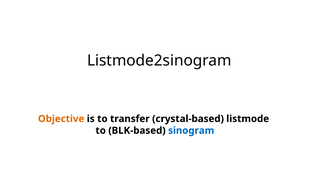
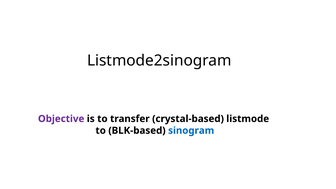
Objective colour: orange -> purple
